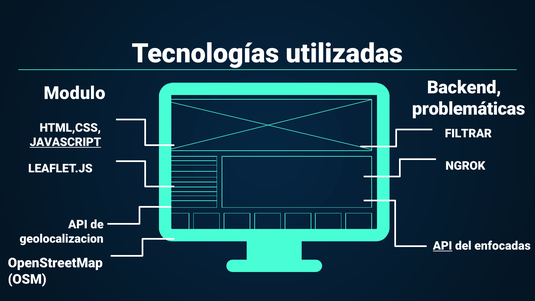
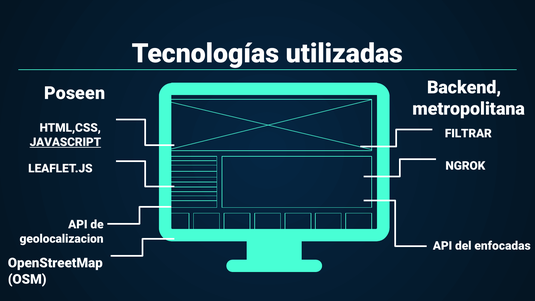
Modulo: Modulo -> Poseen
problemáticas: problemáticas -> metropolitana
API at (443, 246) underline: present -> none
